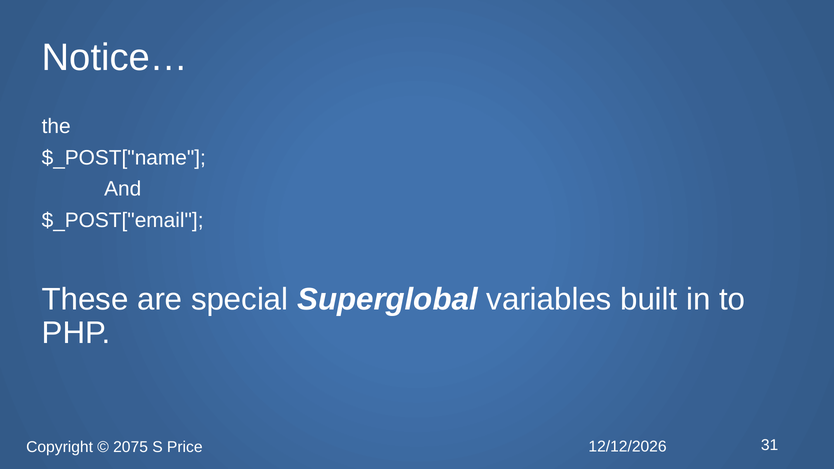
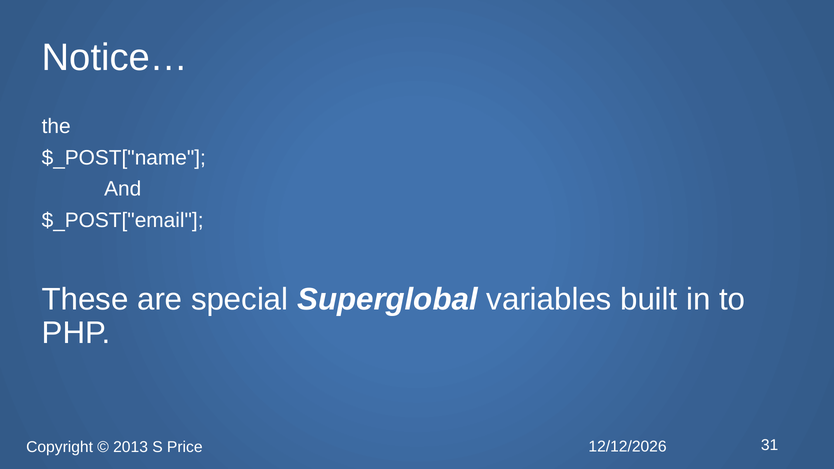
2075: 2075 -> 2013
